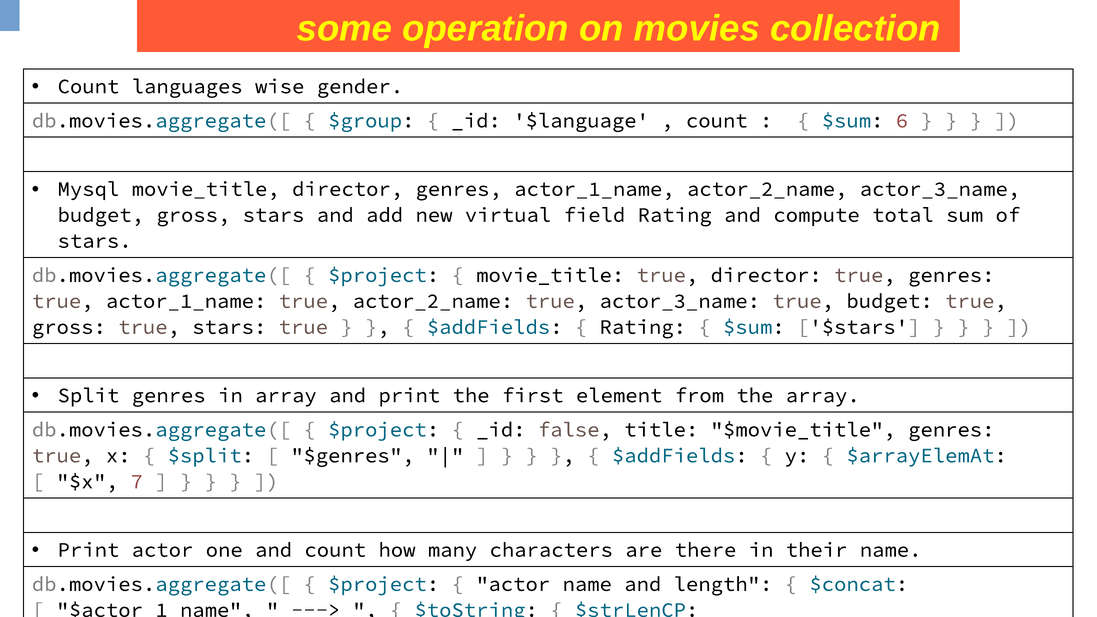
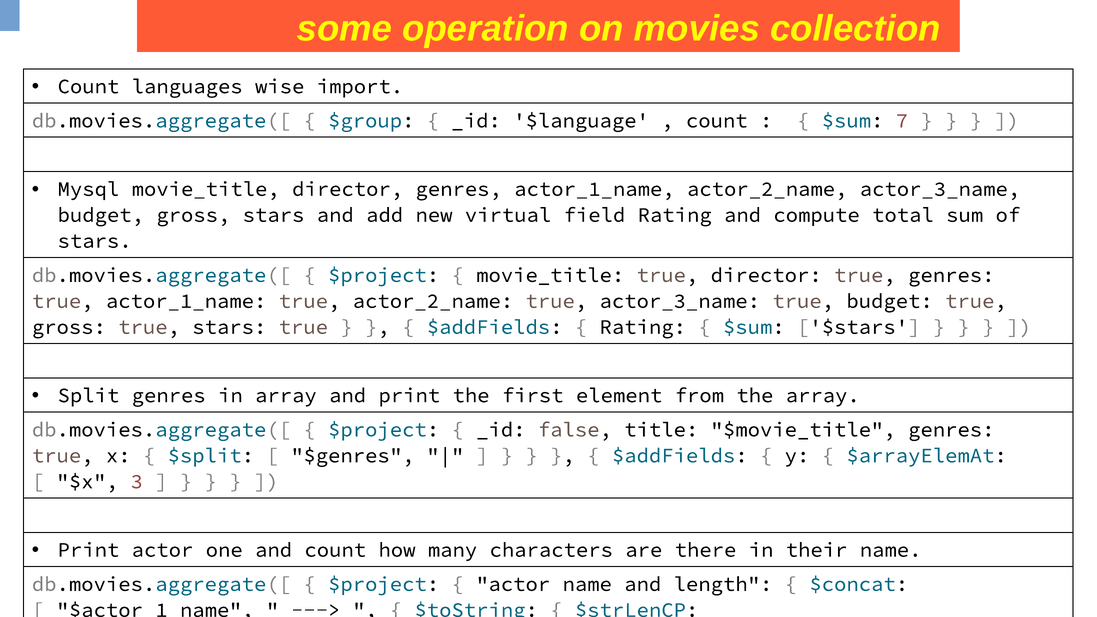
gender: gender -> import
6: 6 -> 7
7: 7 -> 3
